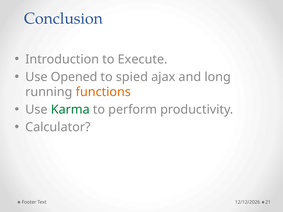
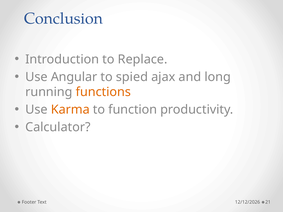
Execute: Execute -> Replace
Opened: Opened -> Angular
Karma colour: green -> orange
perform: perform -> function
